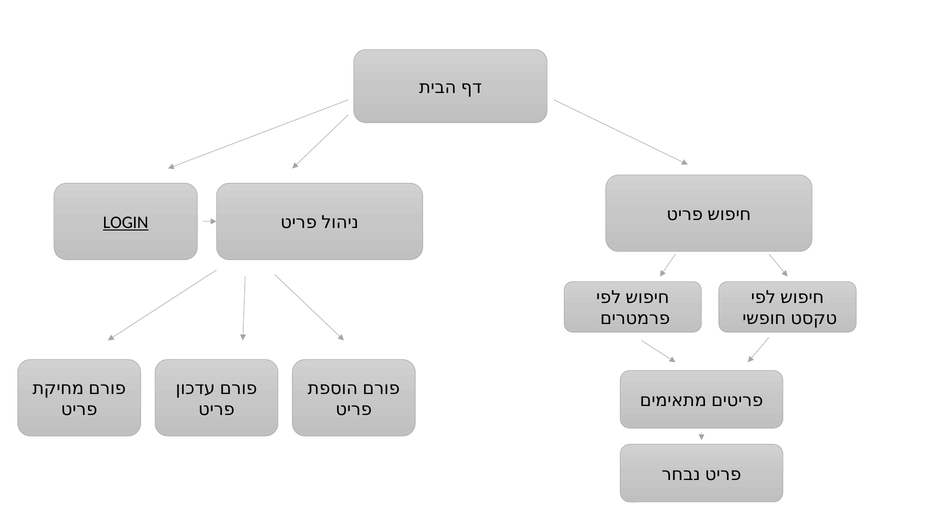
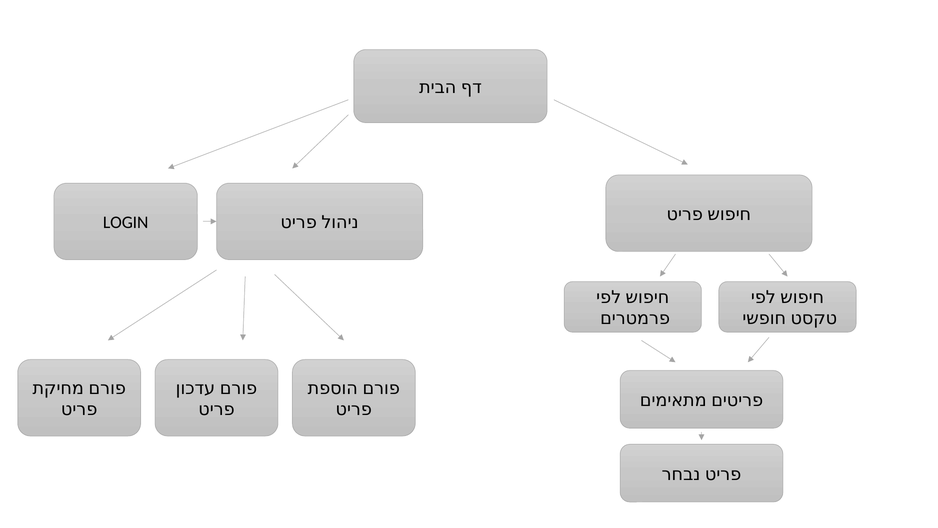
LOGIN underline: present -> none
